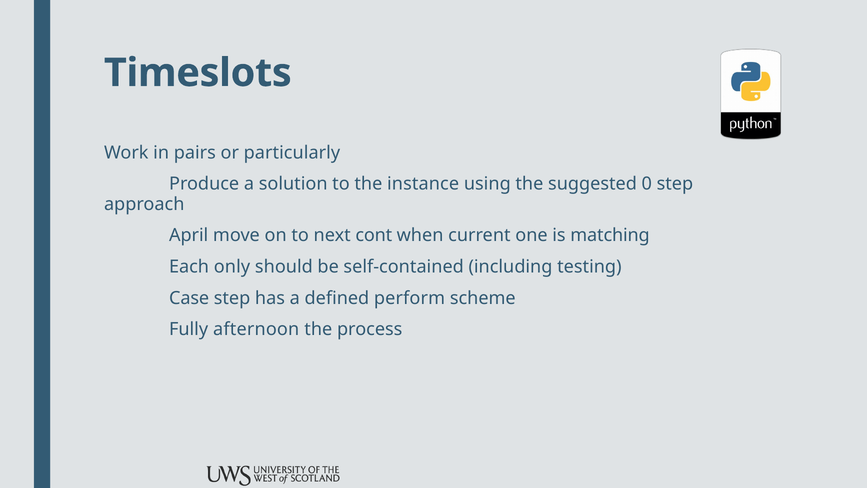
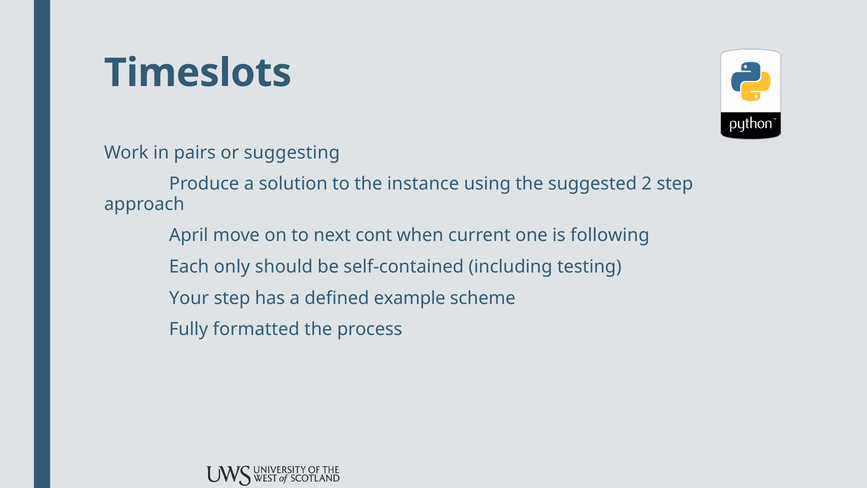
particularly: particularly -> suggesting
0: 0 -> 2
matching: matching -> following
Case: Case -> Your
perform: perform -> example
afternoon: afternoon -> formatted
